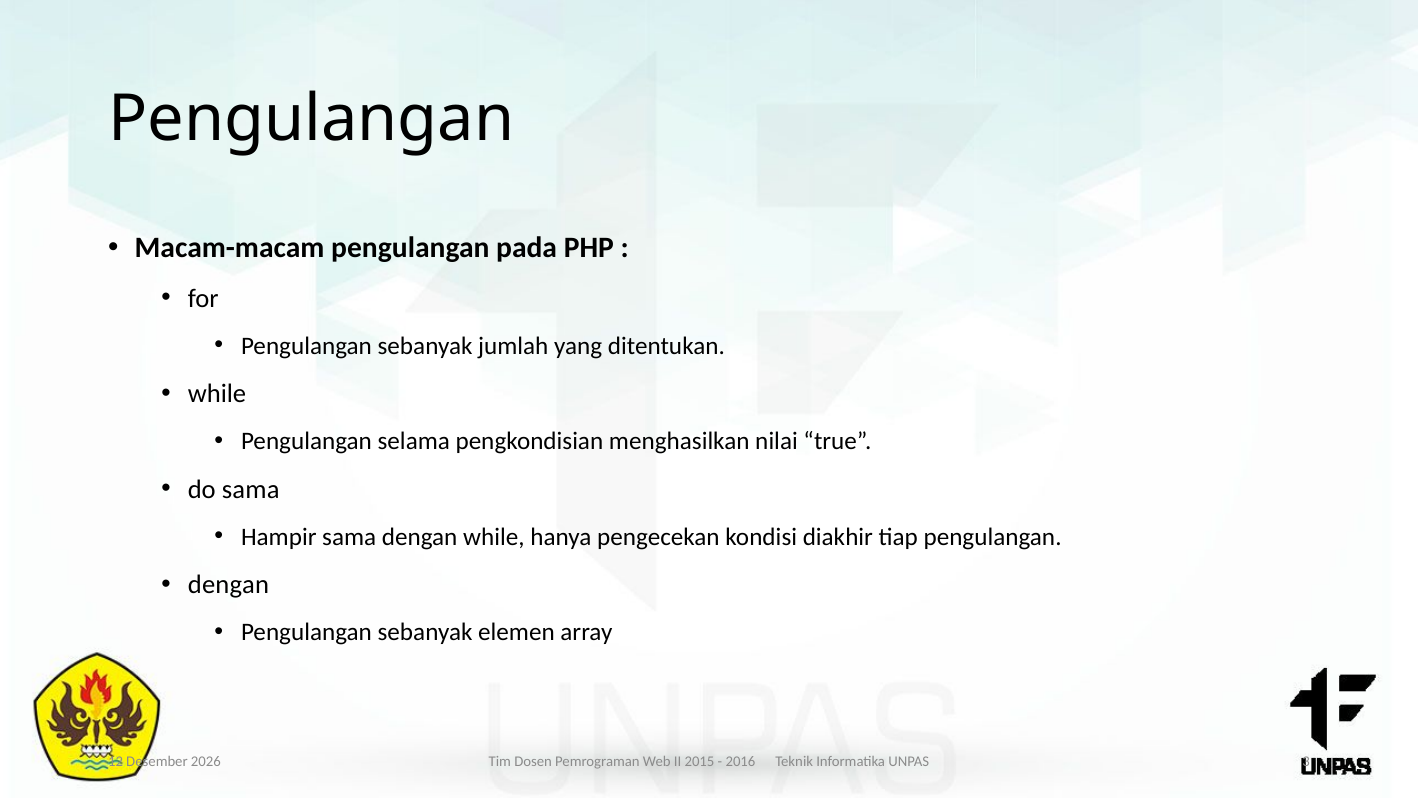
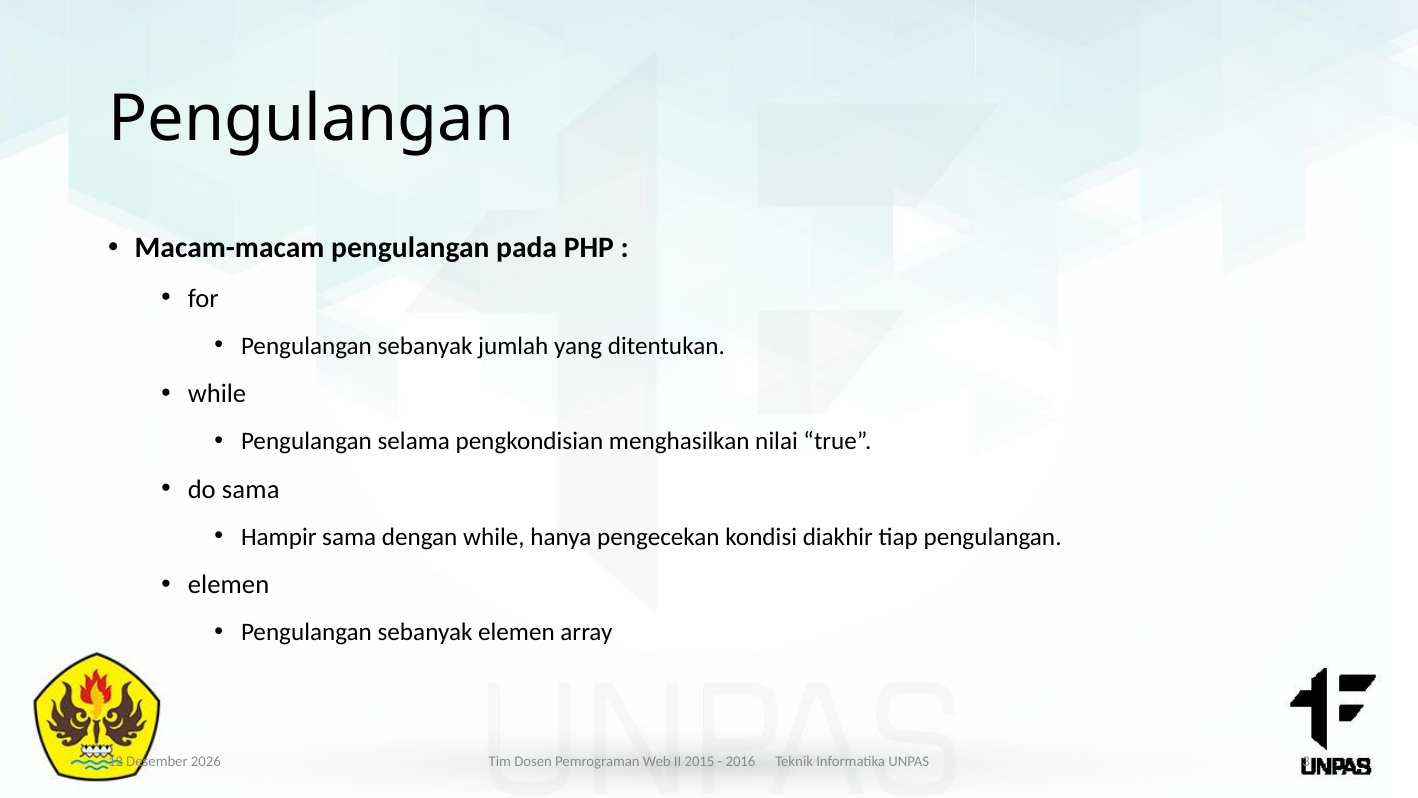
dengan at (228, 585): dengan -> elemen
